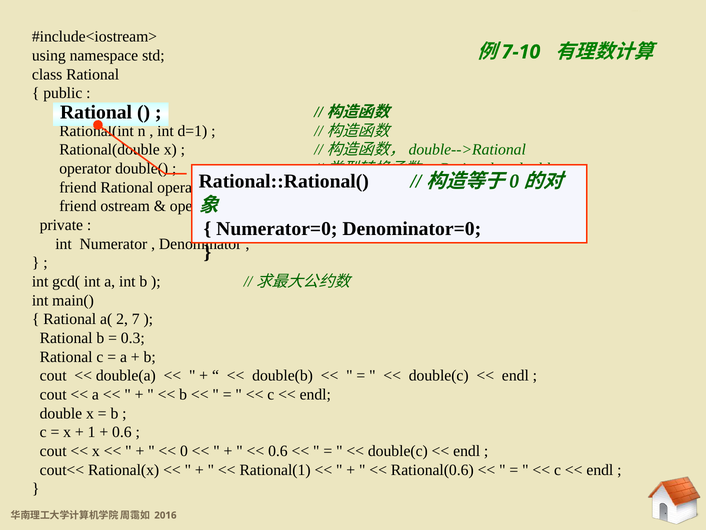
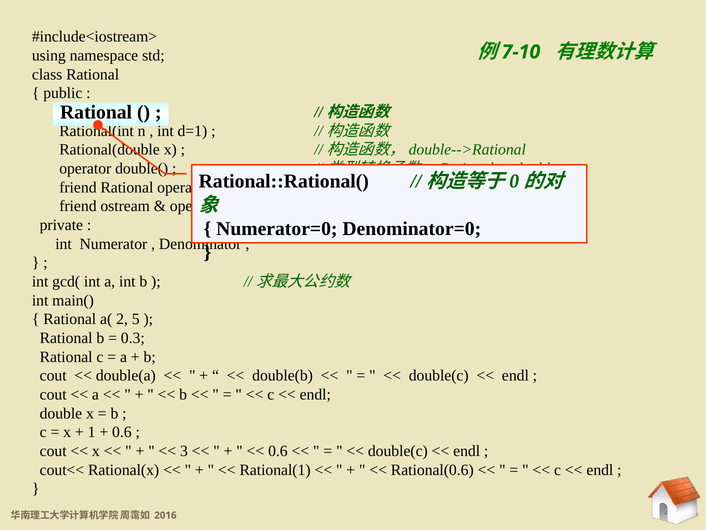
2 7: 7 -> 5
0: 0 -> 3
